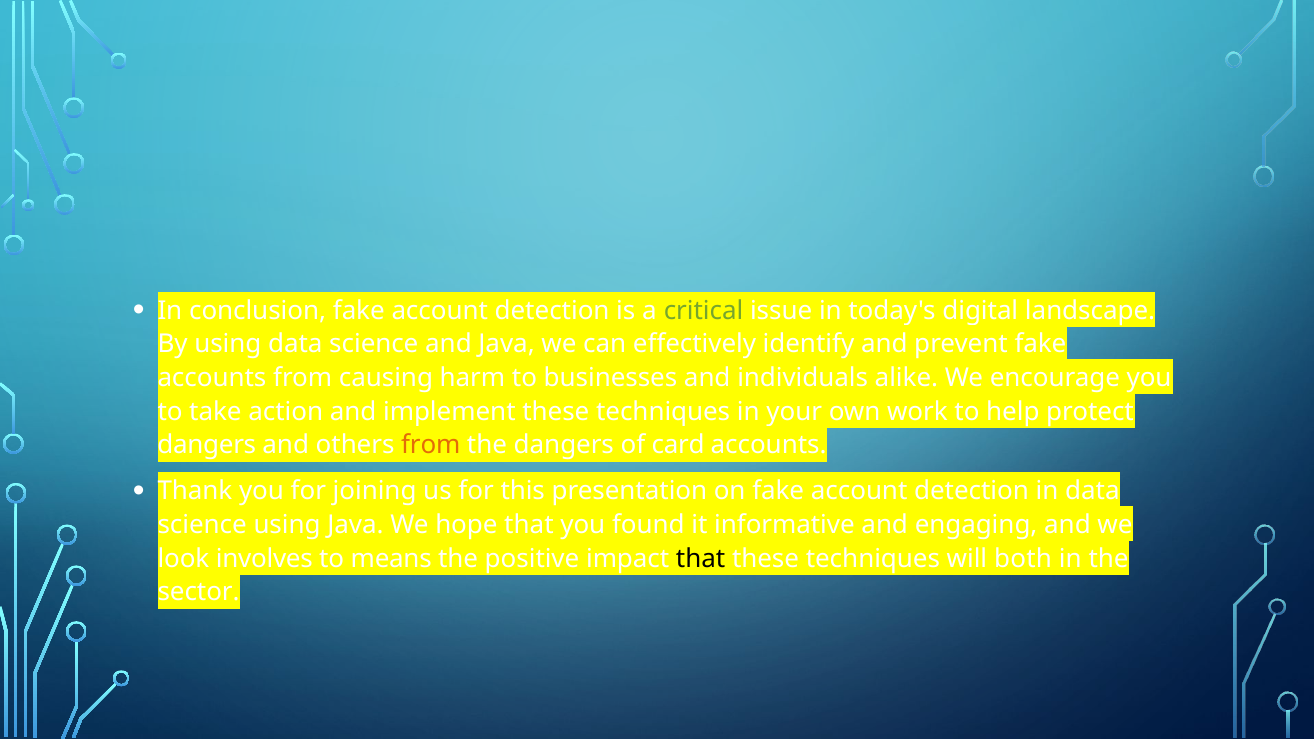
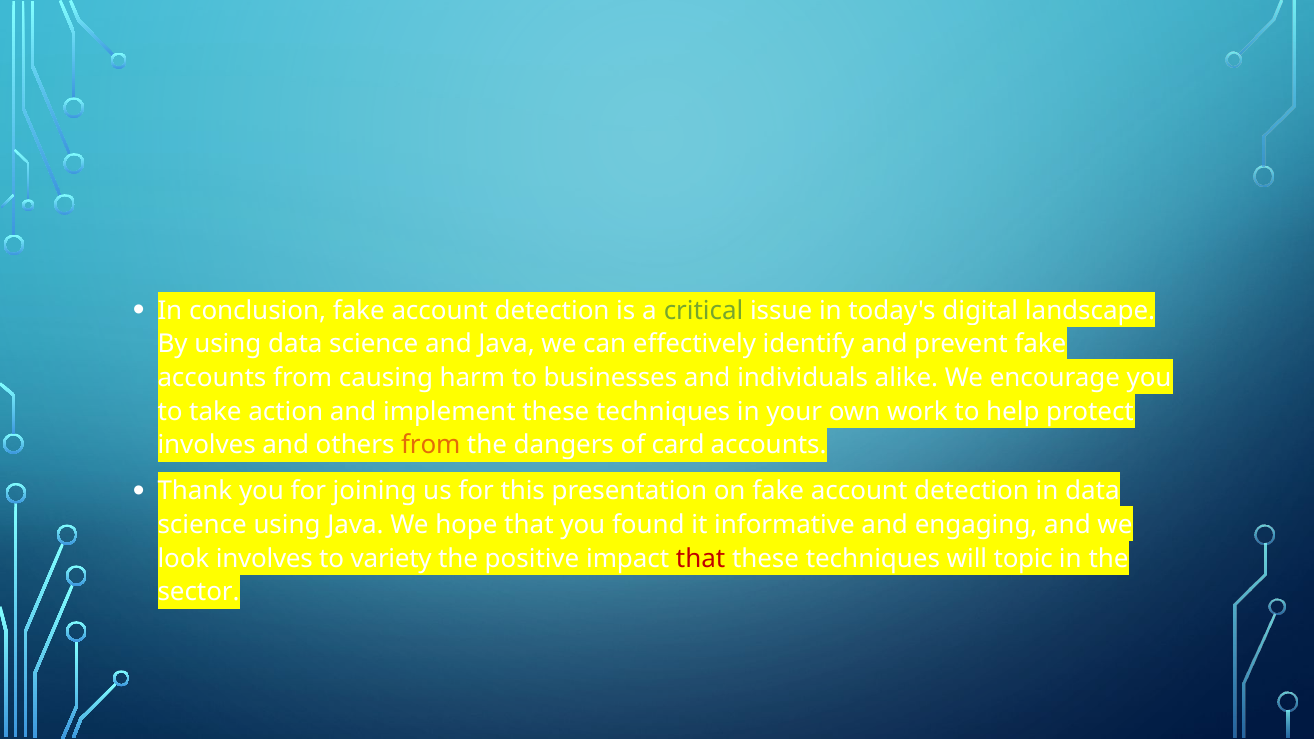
dangers at (207, 445): dangers -> involves
means: means -> variety
that at (701, 559) colour: black -> red
both: both -> topic
